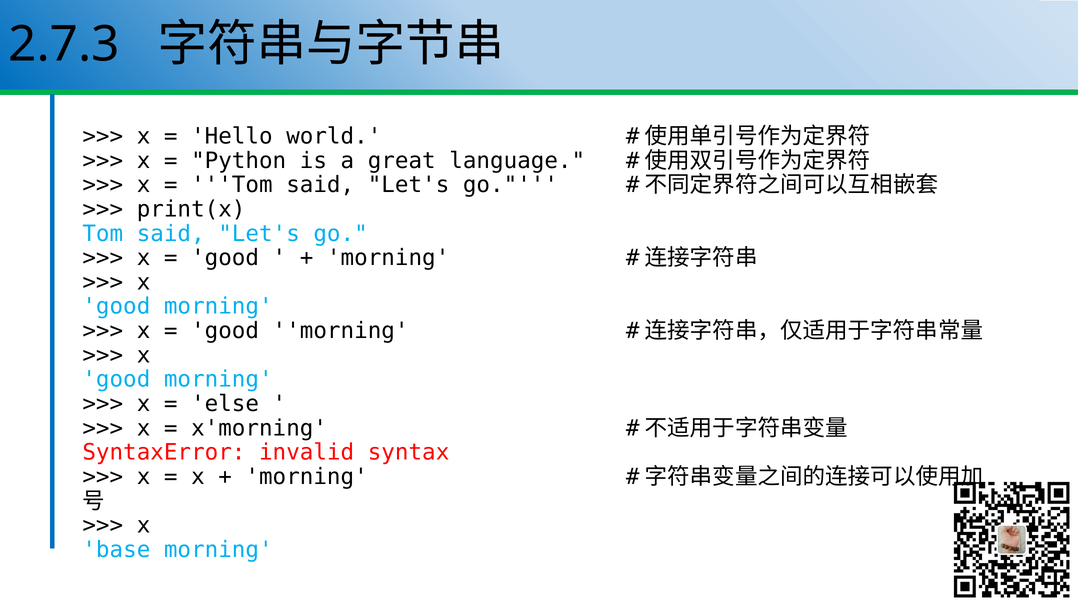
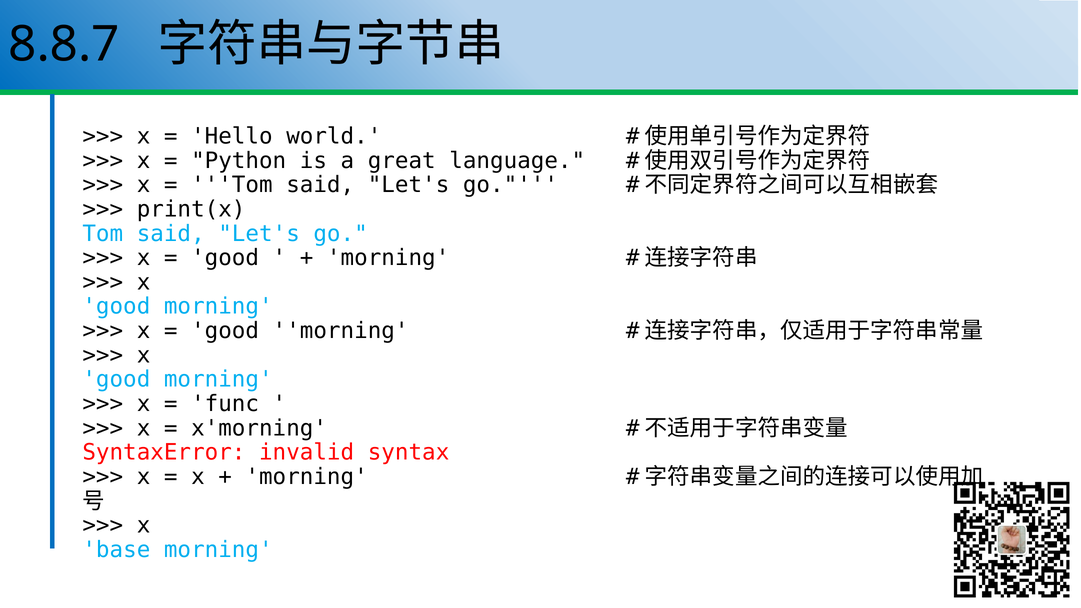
2.7.3: 2.7.3 -> 8.8.7
else: else -> func
